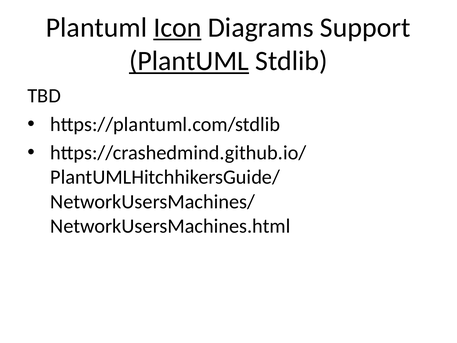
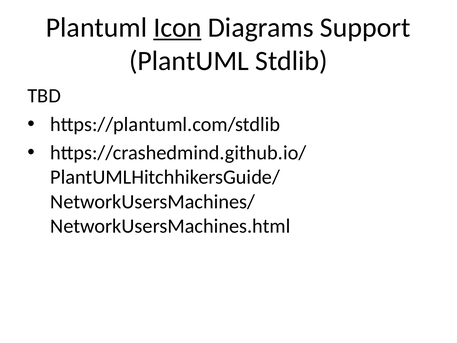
PlantUML at (189, 61) underline: present -> none
